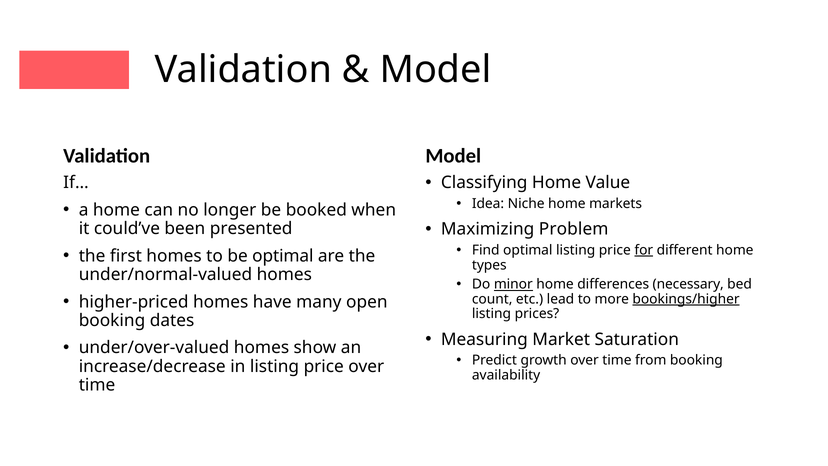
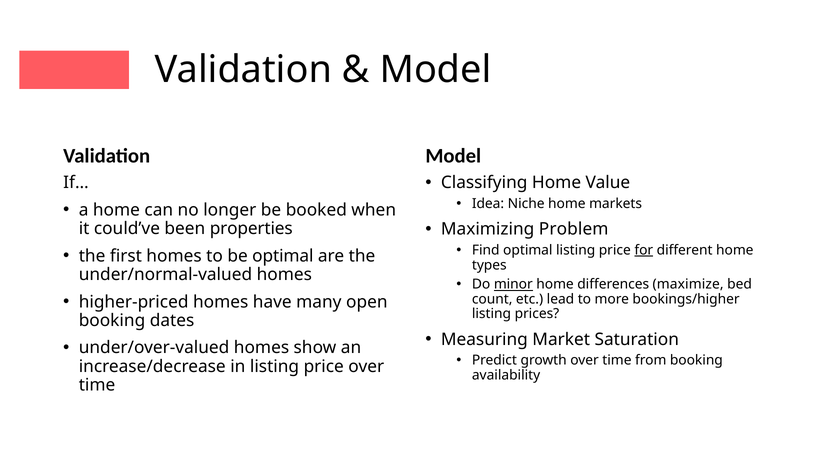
presented: presented -> properties
necessary: necessary -> maximize
bookings/higher underline: present -> none
